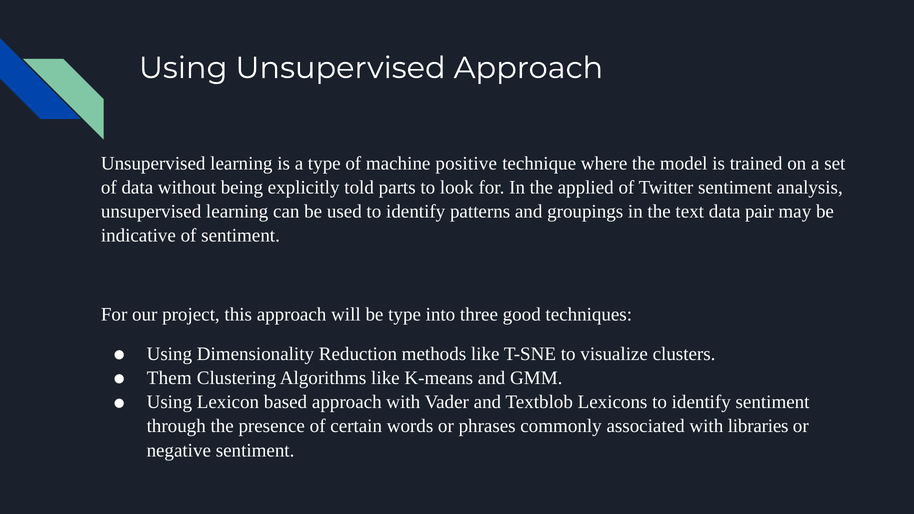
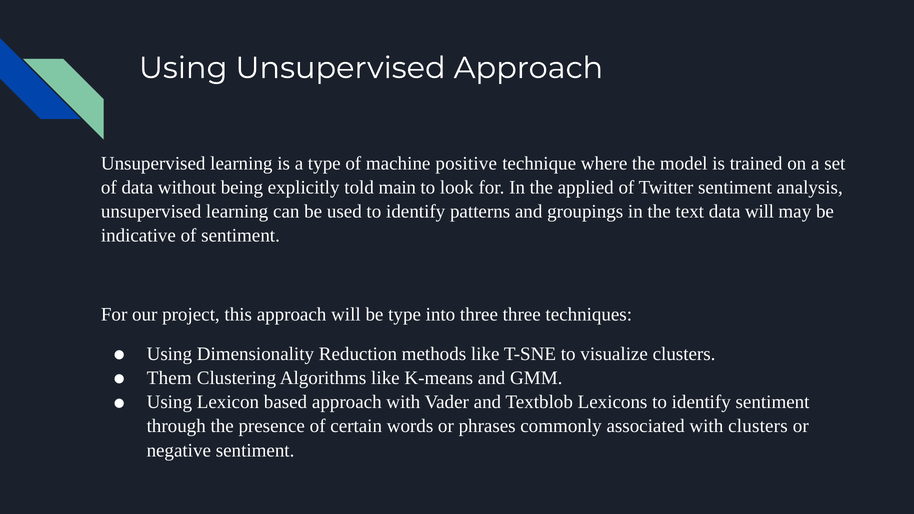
parts: parts -> main
data pair: pair -> will
three good: good -> three
with libraries: libraries -> clusters
